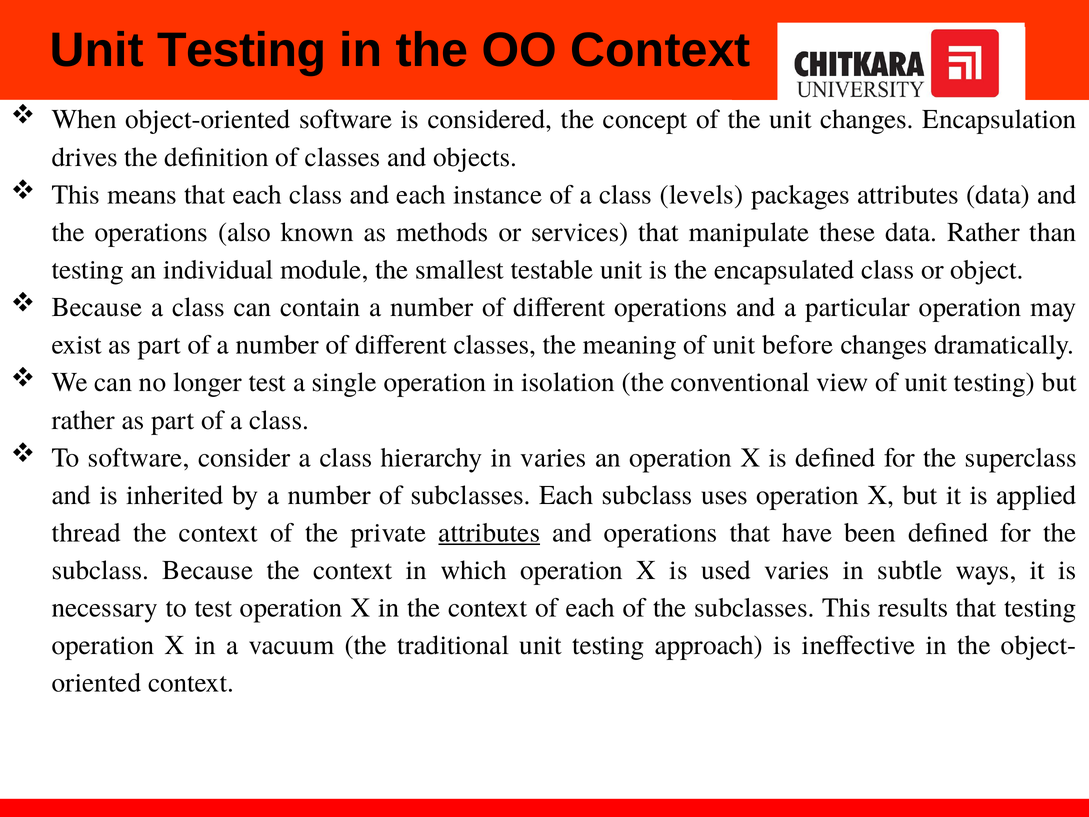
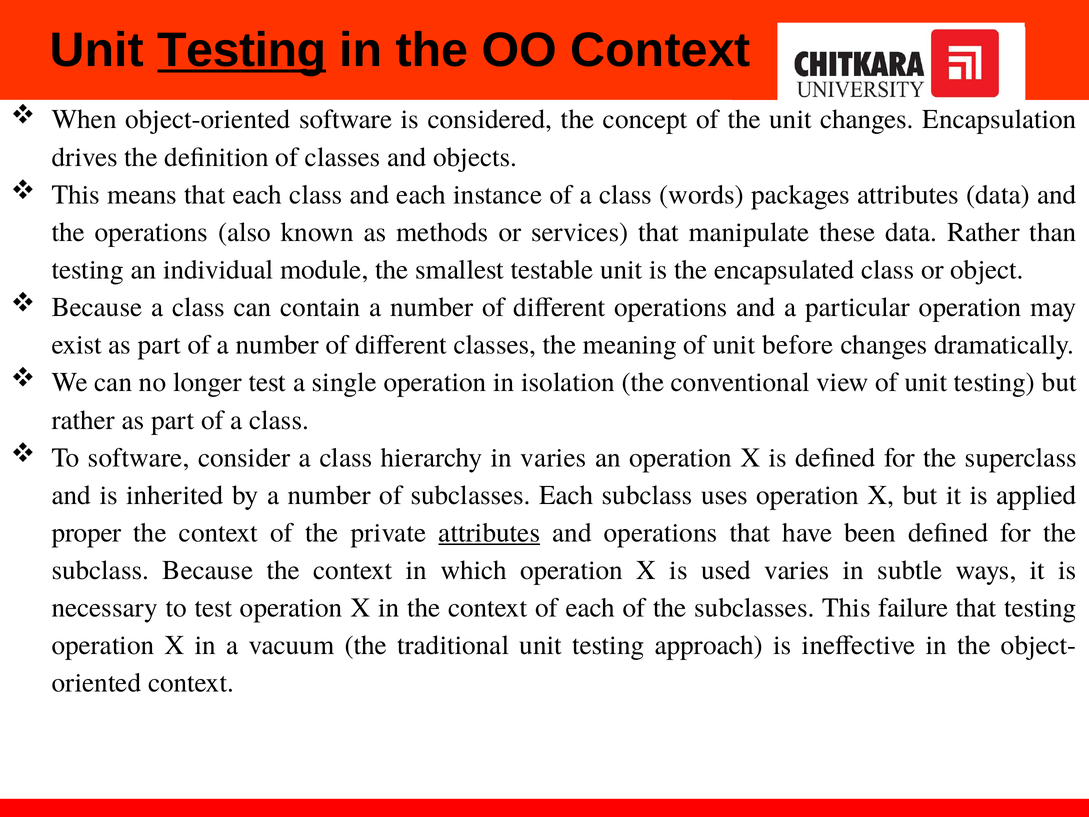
Testing at (242, 50) underline: none -> present
levels: levels -> words
thread: thread -> proper
results: results -> failure
